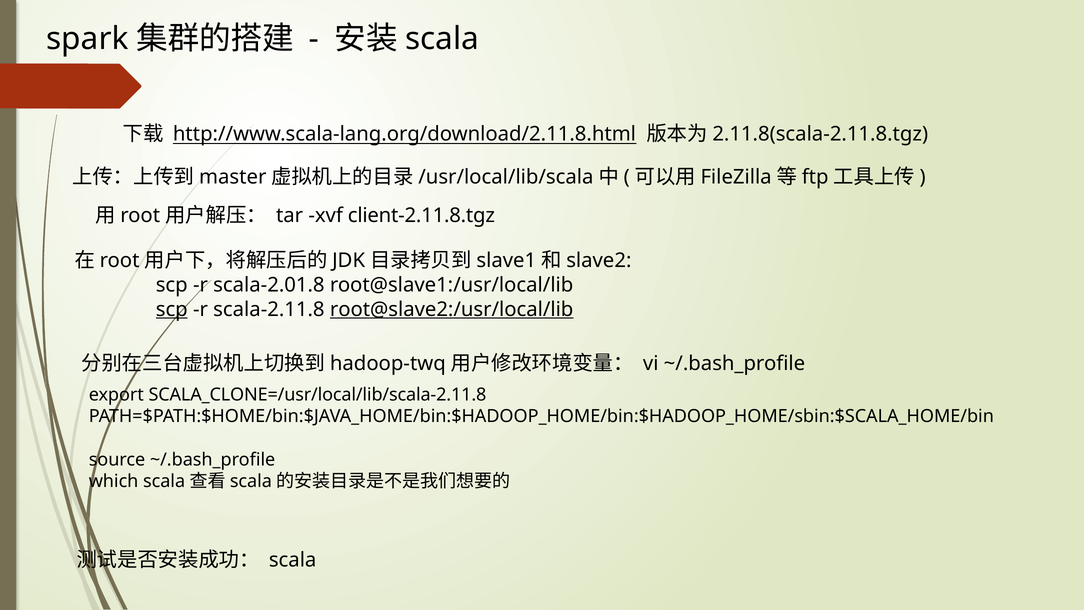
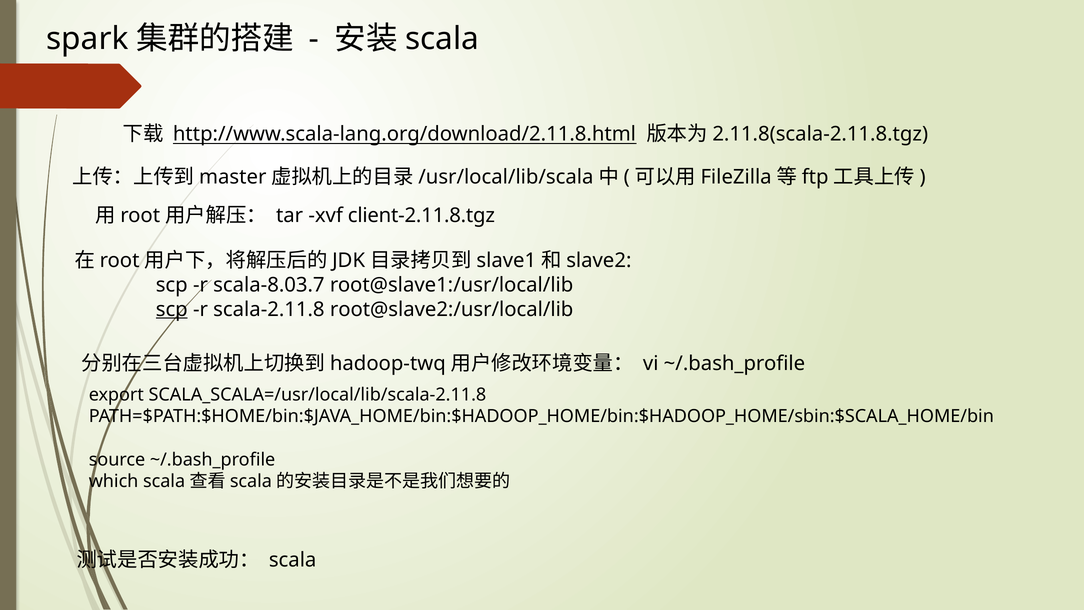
scala-2.01.8: scala-2.01.8 -> scala-8.03.7
root@slave2:/usr/local/lib underline: present -> none
SCALA_CLONE=/usr/local/lib/scala-2.11.8: SCALA_CLONE=/usr/local/lib/scala-2.11.8 -> SCALA_SCALA=/usr/local/lib/scala-2.11.8
